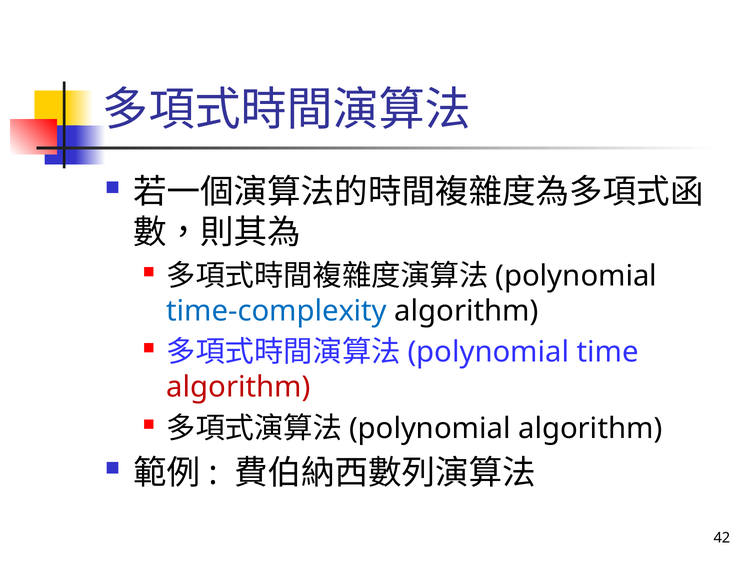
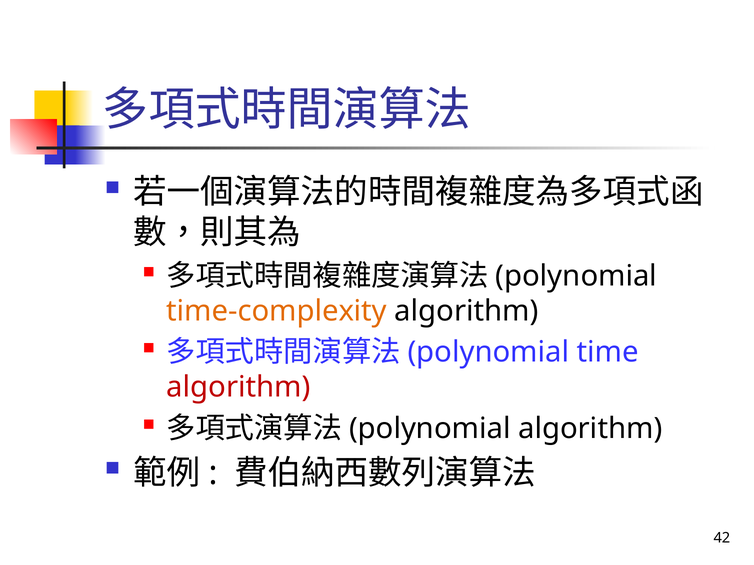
time-complexity colour: blue -> orange
